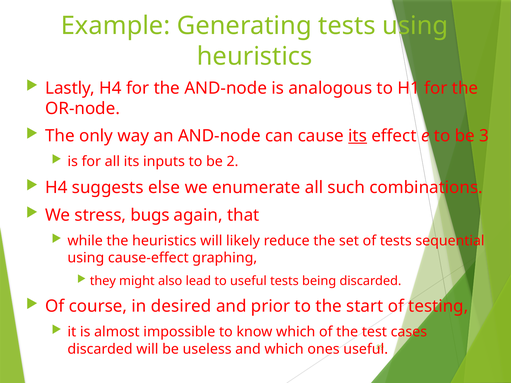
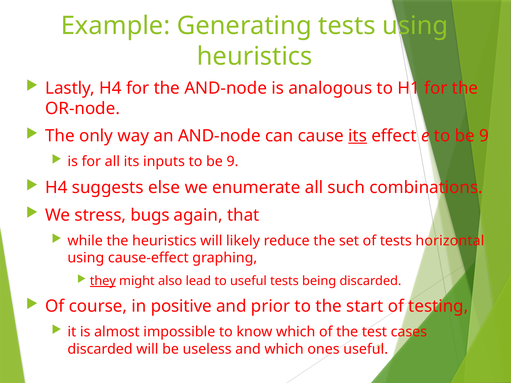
e to be 3: 3 -> 9
inputs to be 2: 2 -> 9
sequential: sequential -> horizontal
they underline: none -> present
desired: desired -> positive
